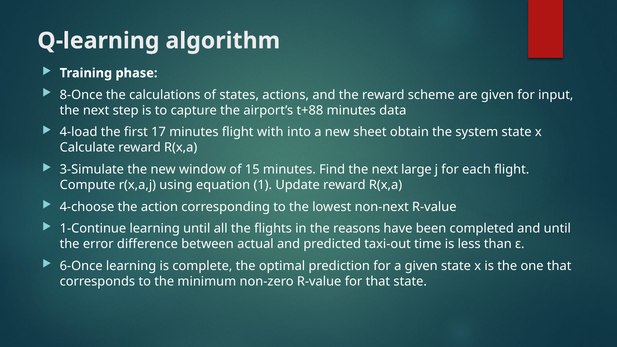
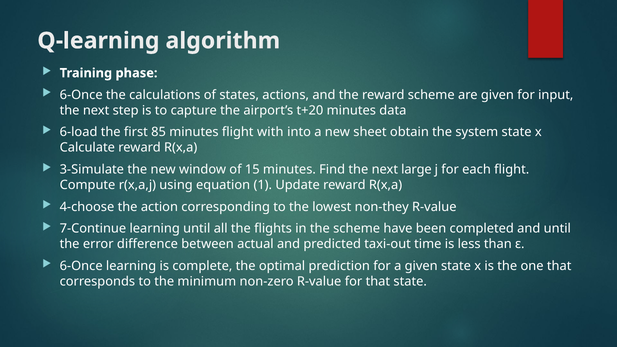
8-Once at (81, 95): 8-Once -> 6-Once
t+88: t+88 -> t+20
4-load: 4-load -> 6-load
17: 17 -> 85
non-next: non-next -> non-they
1-Continue: 1-Continue -> 7-Continue
the reasons: reasons -> scheme
